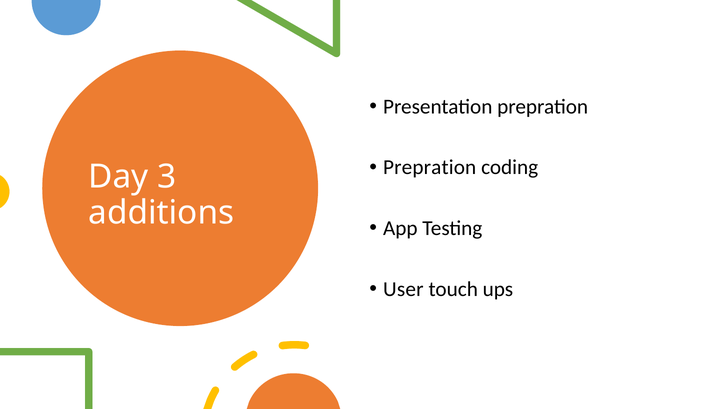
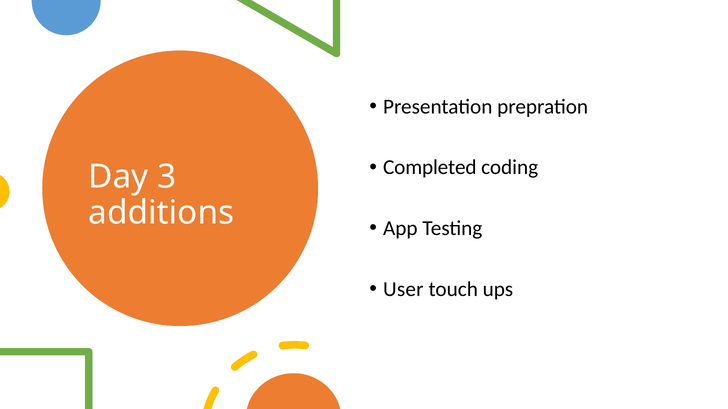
Prepration at (430, 168): Prepration -> Completed
